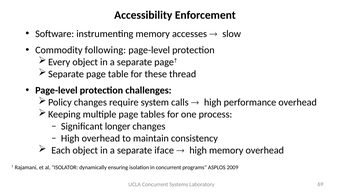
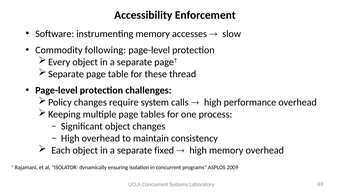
Significant longer: longer -> object
iface: iface -> fixed
